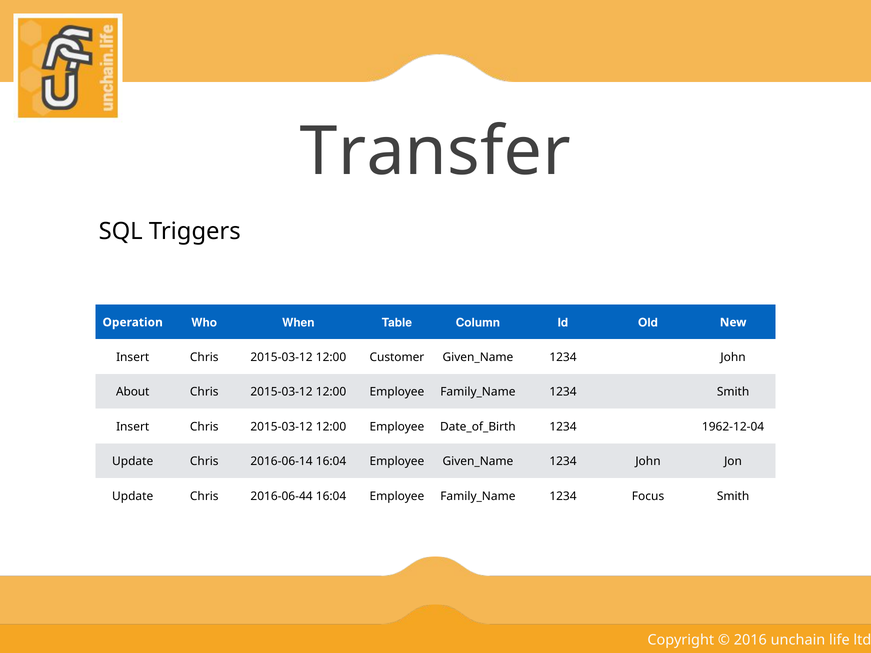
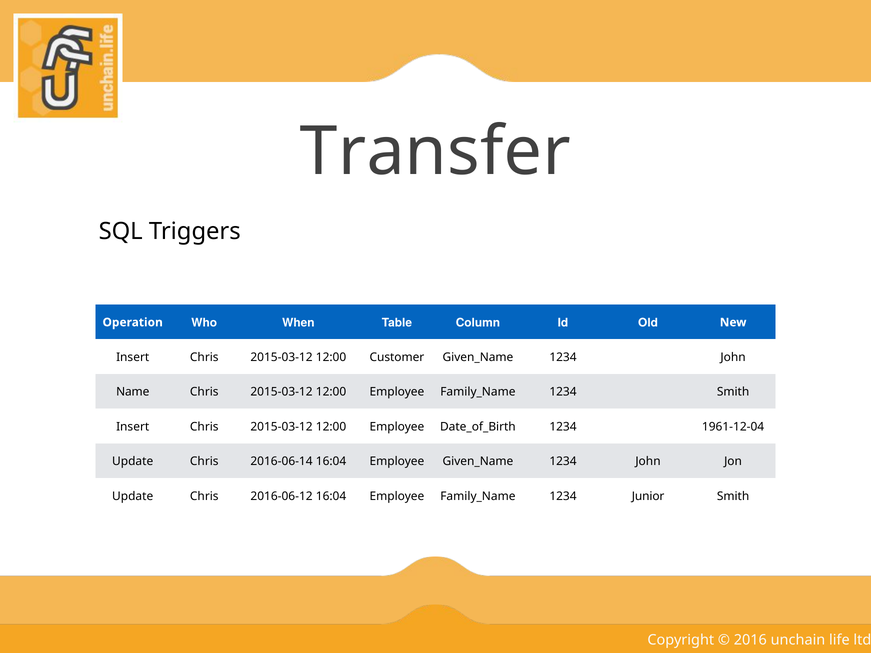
About: About -> Name
1962-12-04: 1962-12-04 -> 1961-12-04
2016-06-44: 2016-06-44 -> 2016-06-12
Focus: Focus -> Junior
